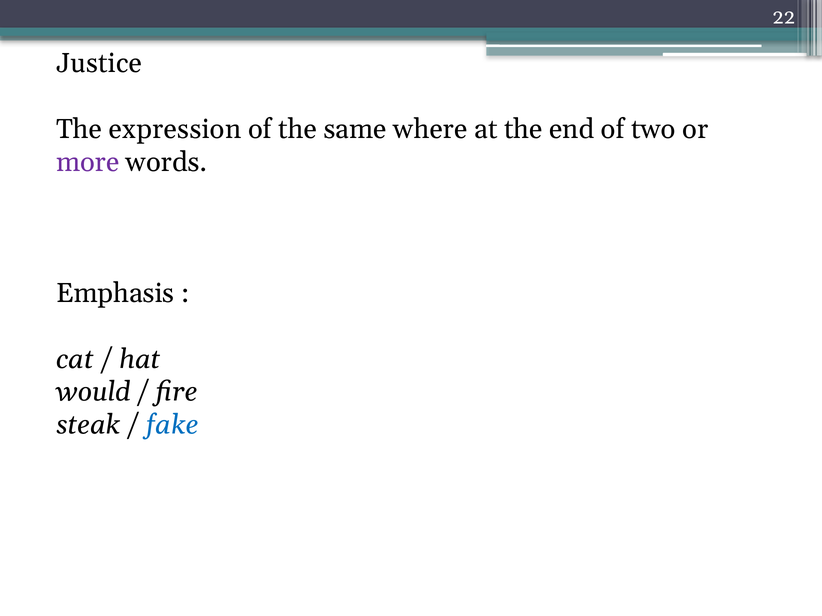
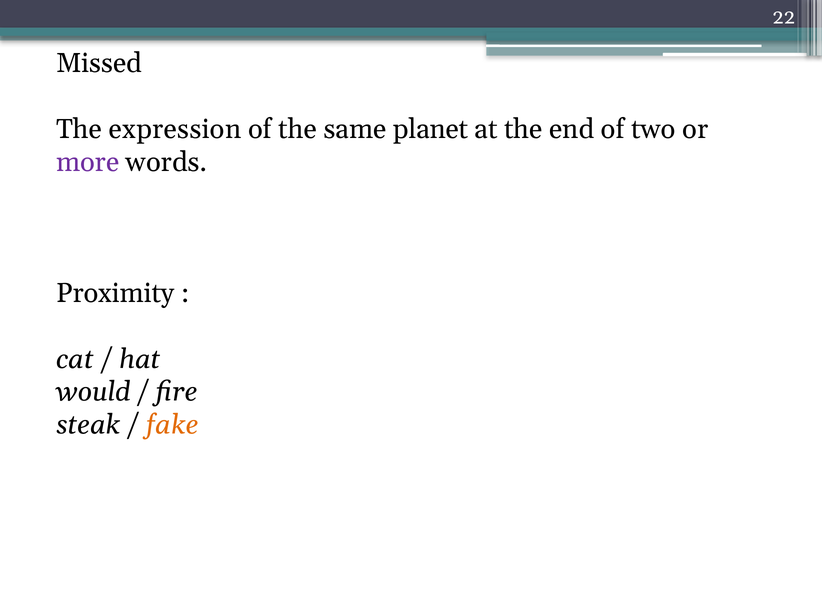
Justice: Justice -> Missed
where: where -> planet
Emphasis: Emphasis -> Proximity
fake colour: blue -> orange
